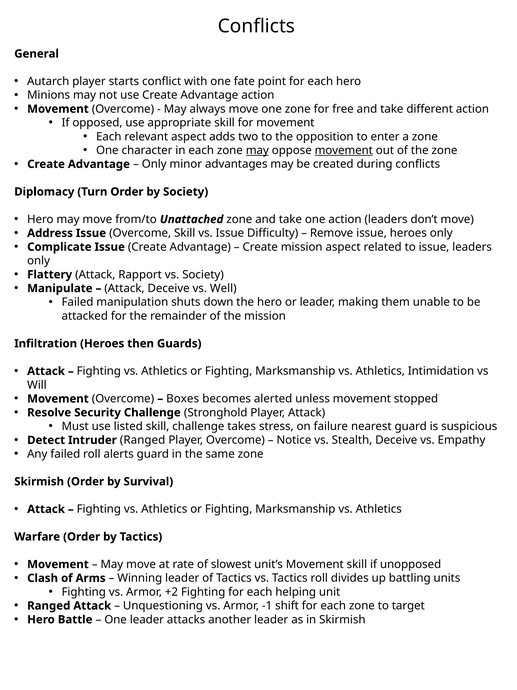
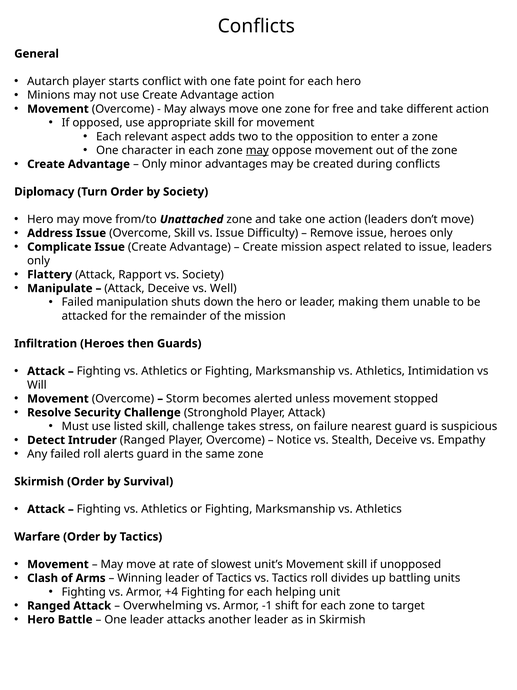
movement at (344, 150) underline: present -> none
Boxes: Boxes -> Storm
+2: +2 -> +4
Unquestioning: Unquestioning -> Overwhelming
